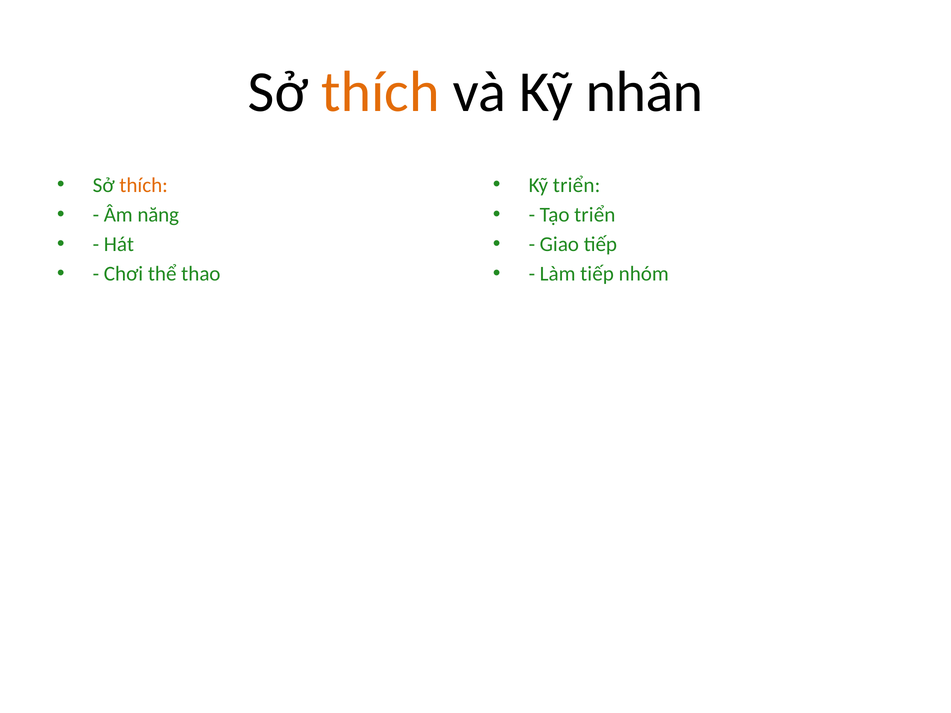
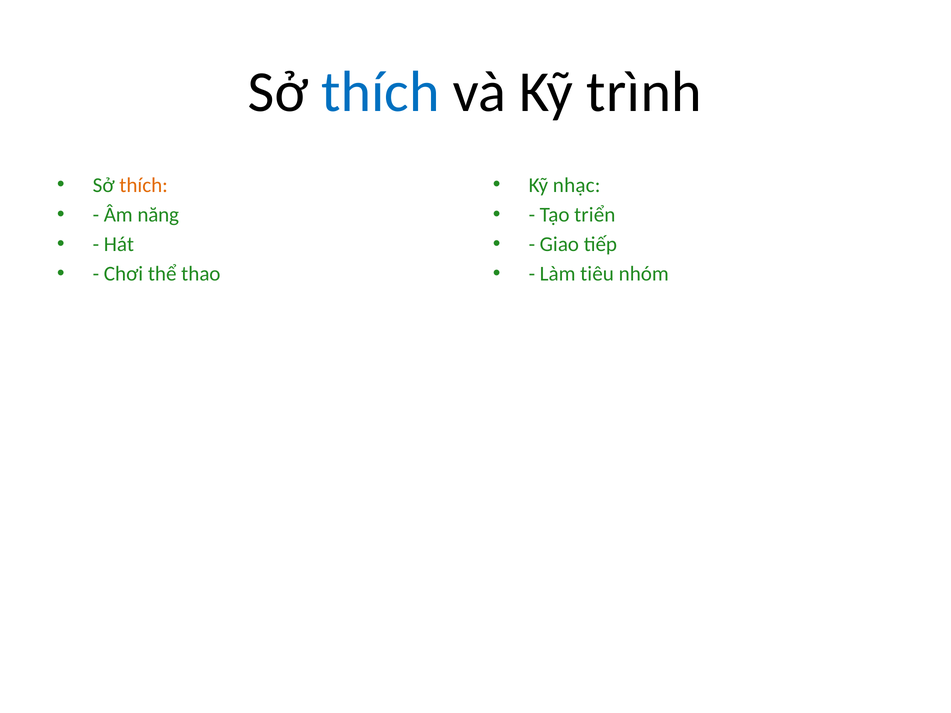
thích at (380, 92) colour: orange -> blue
nhân: nhân -> trình
Kỹ triển: triển -> nhạc
Làm tiếp: tiếp -> tiêu
